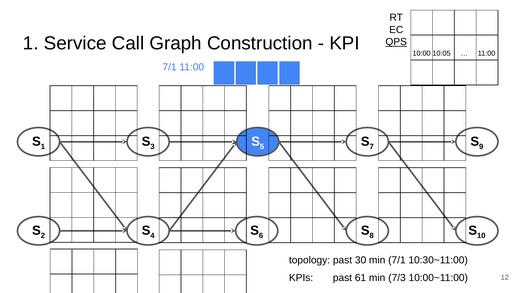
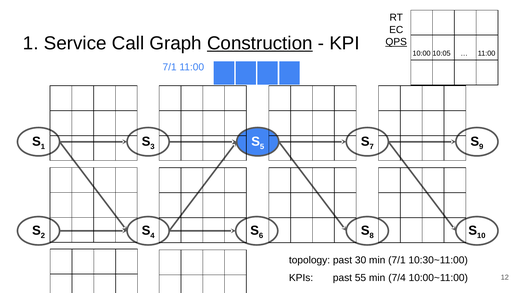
Construction underline: none -> present
61: 61 -> 55
7/3: 7/3 -> 7/4
